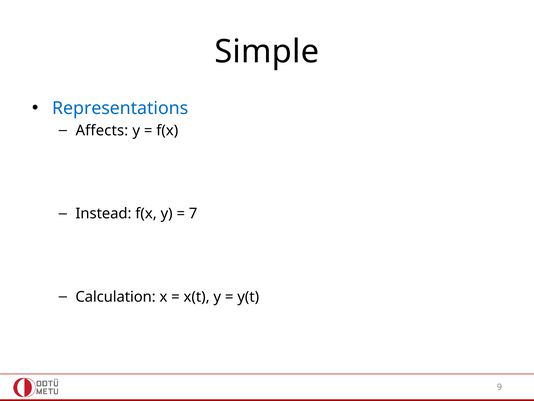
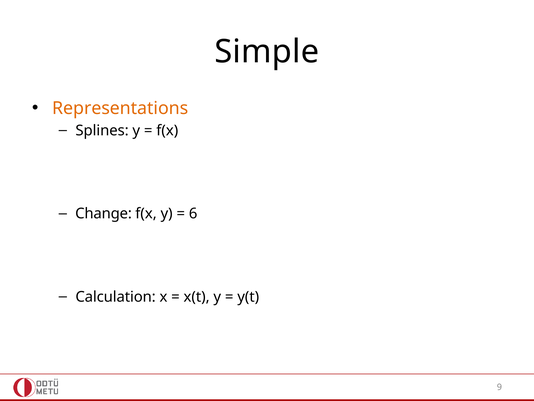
Representations colour: blue -> orange
Affects: Affects -> Splines
Instead: Instead -> Change
7: 7 -> 6
